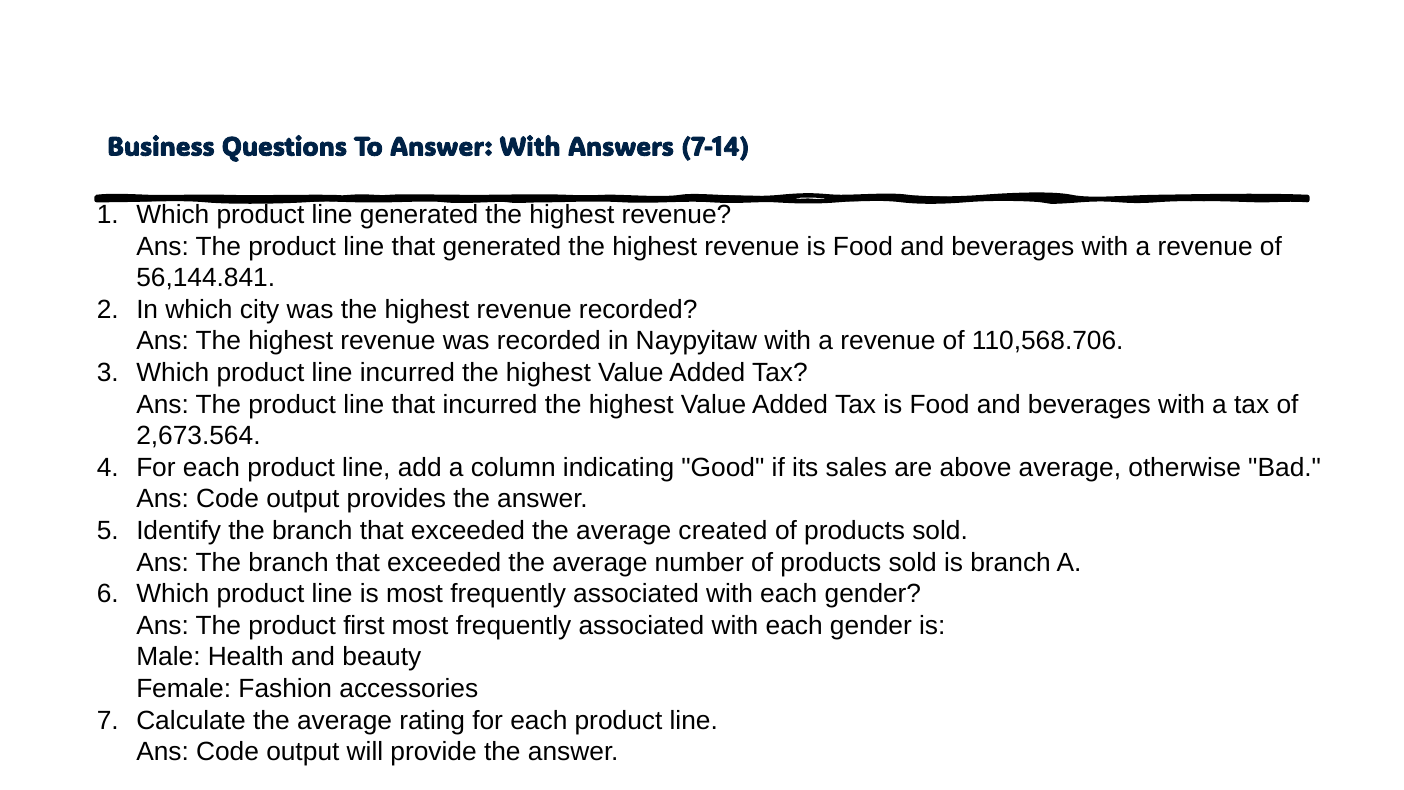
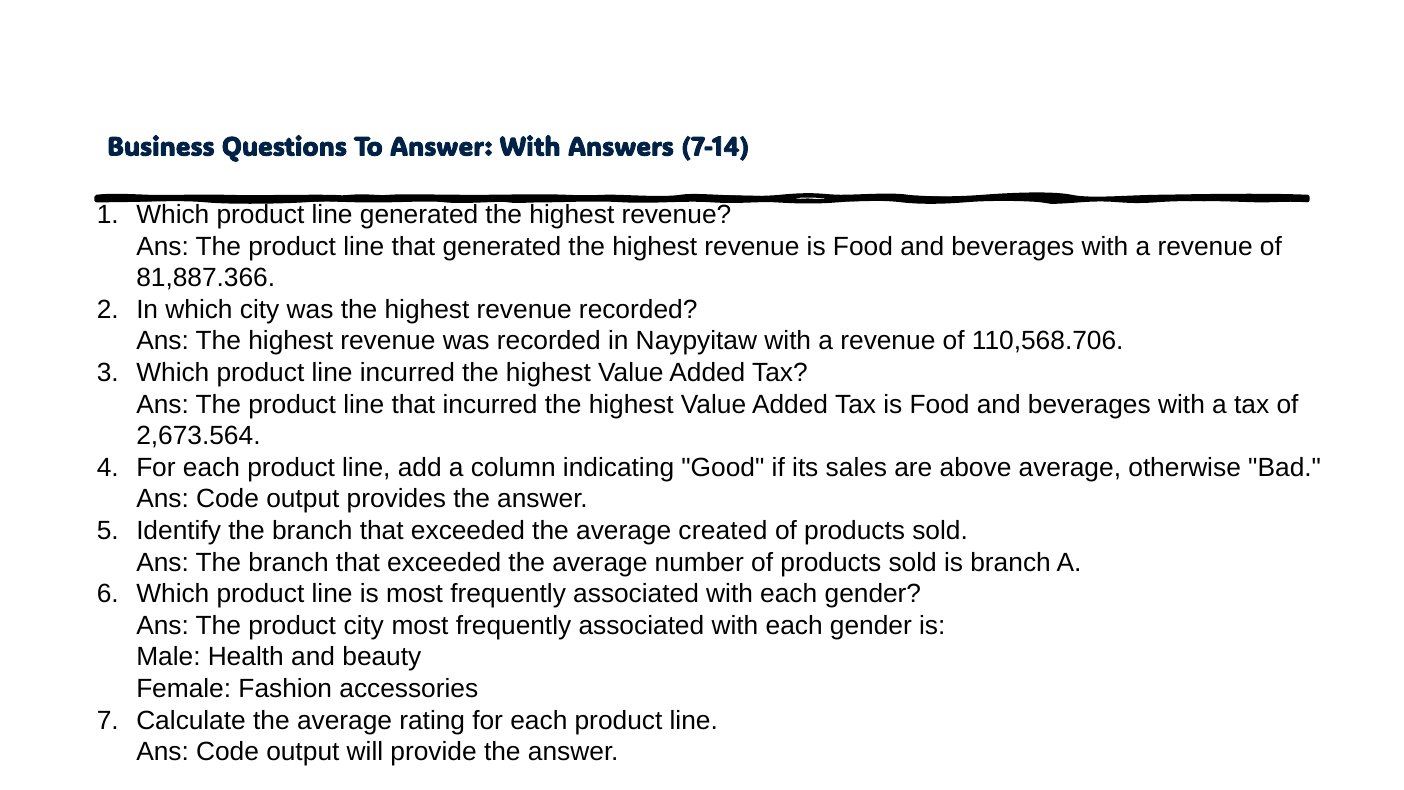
56,144.841: 56,144.841 -> 81,887.366
product first: first -> city
